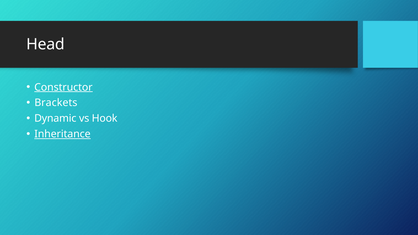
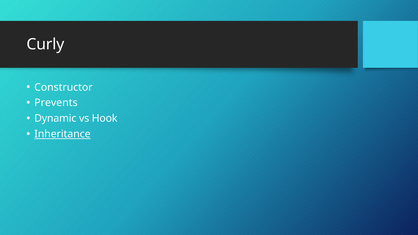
Head: Head -> Curly
Constructor underline: present -> none
Brackets: Brackets -> Prevents
